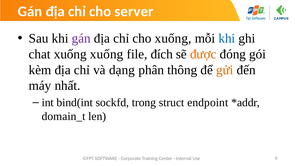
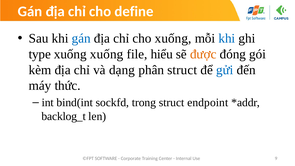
server: server -> define
gán at (81, 38) colour: purple -> blue
chat: chat -> type
đích: đích -> hiểu
phân thông: thông -> struct
gửi colour: orange -> blue
nhất: nhất -> thức
domain_t: domain_t -> backlog_t
